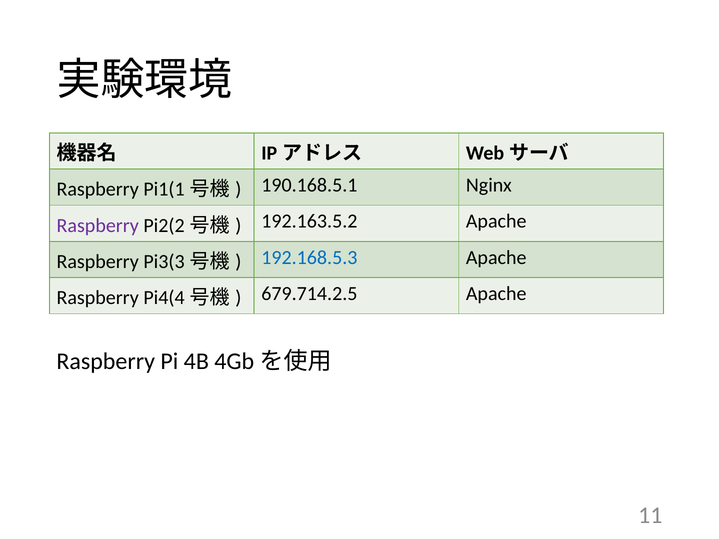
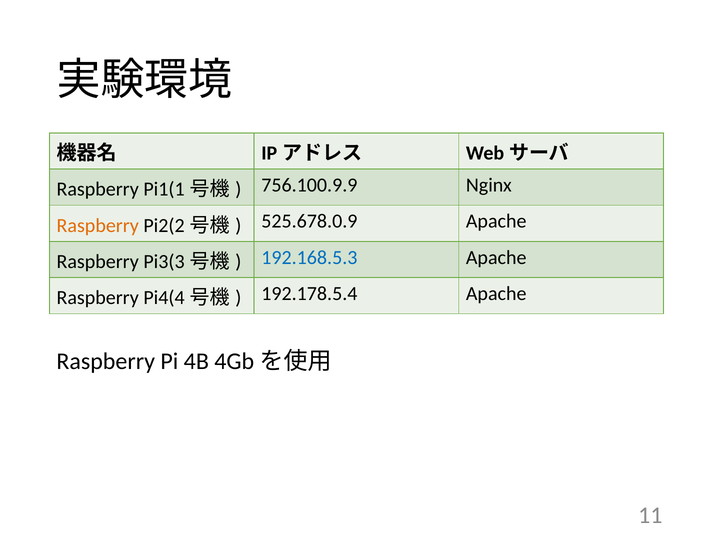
190.168.5.1: 190.168.5.1 -> 756.100.9.9
Raspberry at (98, 226) colour: purple -> orange
192.163.5.2: 192.163.5.2 -> 525.678.0.9
679.714.2.5: 679.714.2.5 -> 192.178.5.4
